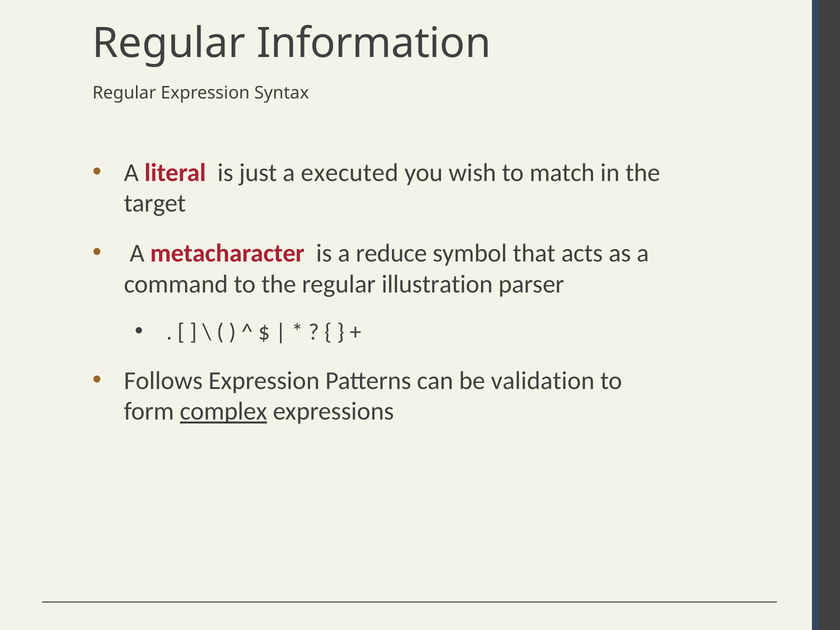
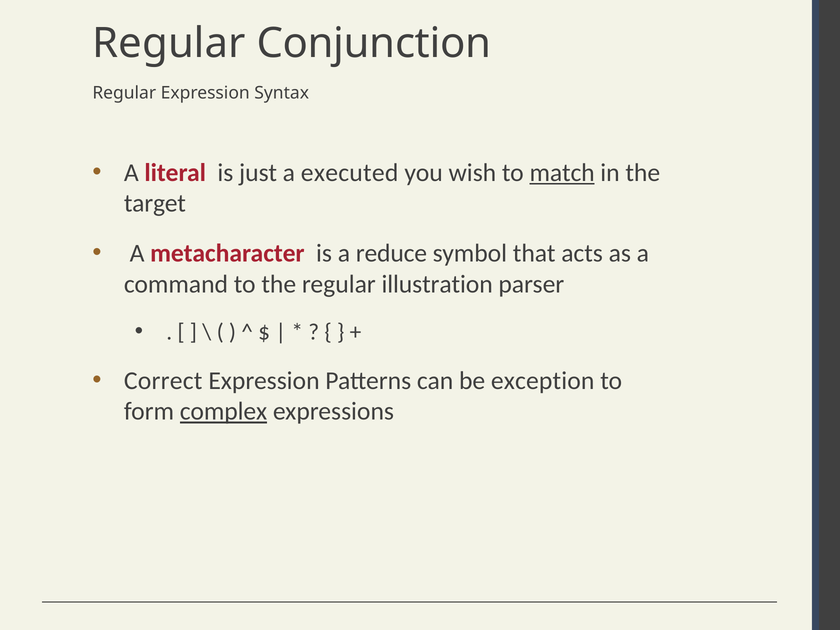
Information: Information -> Conjunction
match underline: none -> present
Follows: Follows -> Correct
validation: validation -> exception
